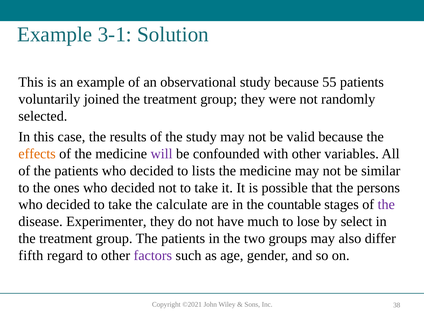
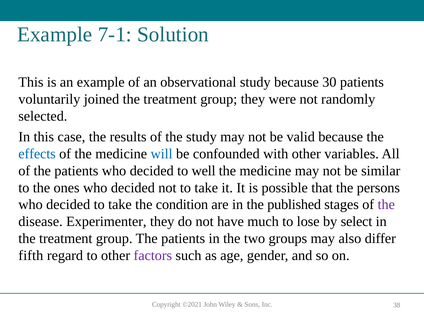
3-1: 3-1 -> 7-1
55: 55 -> 30
effects colour: orange -> blue
will colour: purple -> blue
lists: lists -> well
calculate: calculate -> condition
countable: countable -> published
